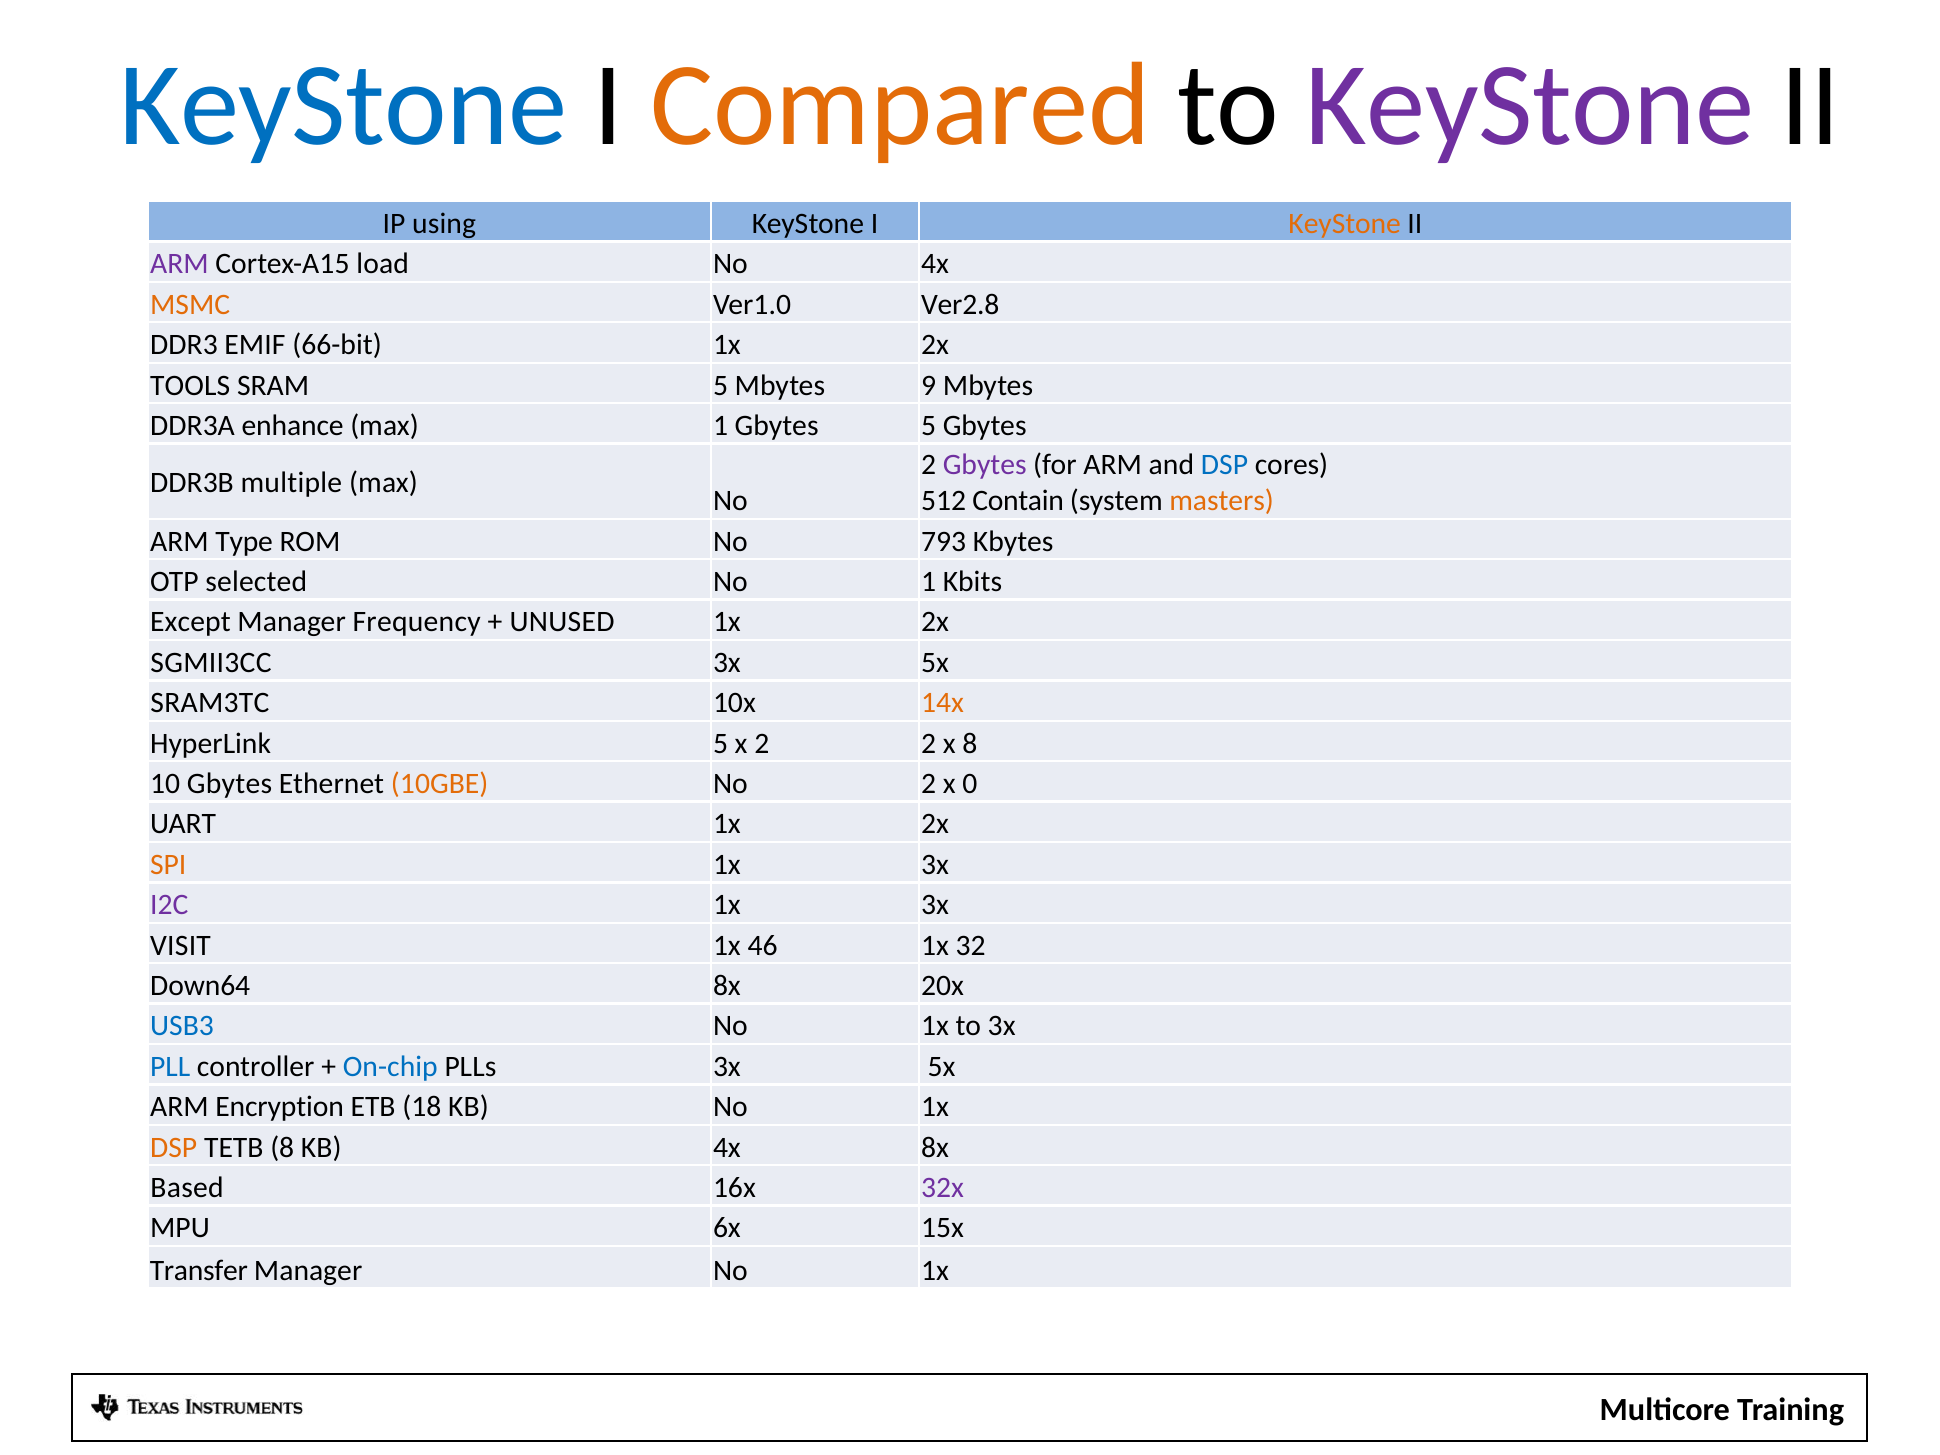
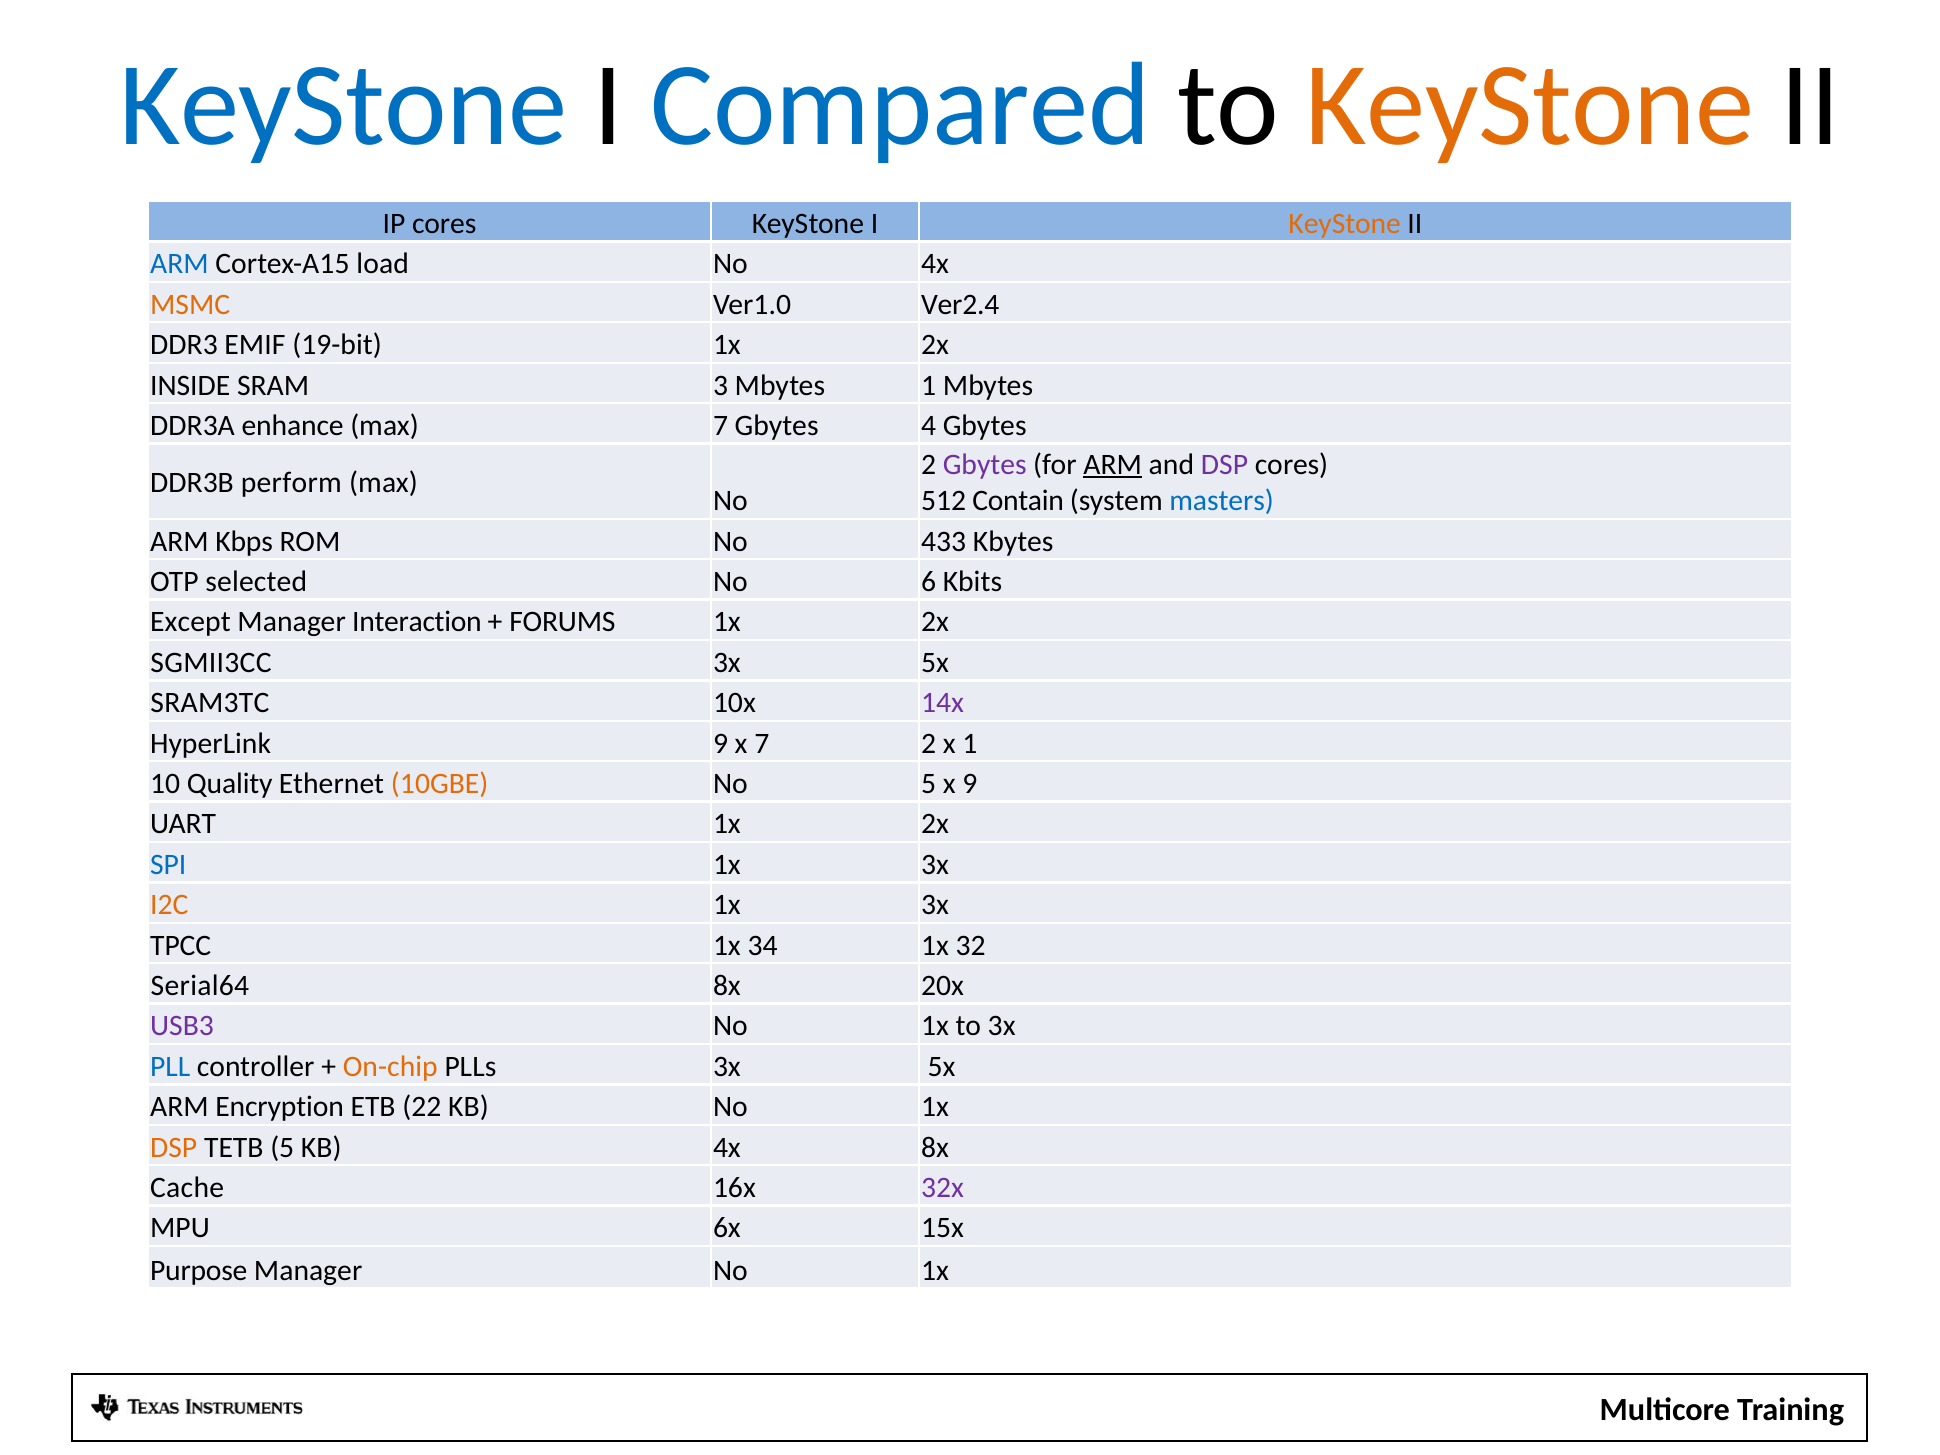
Compared colour: orange -> blue
KeyStone at (1530, 105) colour: purple -> orange
IP using: using -> cores
ARM at (179, 264) colour: purple -> blue
Ver2.8: Ver2.8 -> Ver2.4
66-bit: 66-bit -> 19-bit
TOOLS: TOOLS -> INSIDE
SRAM 5: 5 -> 3
Mbytes 9: 9 -> 1
max 1: 1 -> 7
Gbytes 5: 5 -> 4
ARM at (1113, 464) underline: none -> present
DSP at (1225, 464) colour: blue -> purple
multiple: multiple -> perform
masters colour: orange -> blue
Type: Type -> Kbps
793: 793 -> 433
No 1: 1 -> 6
Frequency: Frequency -> Interaction
UNUSED: UNUSED -> FORUMS
14x colour: orange -> purple
HyperLink 5: 5 -> 9
x 2: 2 -> 7
x 8: 8 -> 1
10 Gbytes: Gbytes -> Quality
2 at (929, 784): 2 -> 5
x 0: 0 -> 9
SPI colour: orange -> blue
I2C colour: purple -> orange
VISIT: VISIT -> TPCC
46: 46 -> 34
Down64: Down64 -> Serial64
USB3 colour: blue -> purple
On-chip colour: blue -> orange
18: 18 -> 22
TETB 8: 8 -> 5
Based: Based -> Cache
Transfer: Transfer -> Purpose
